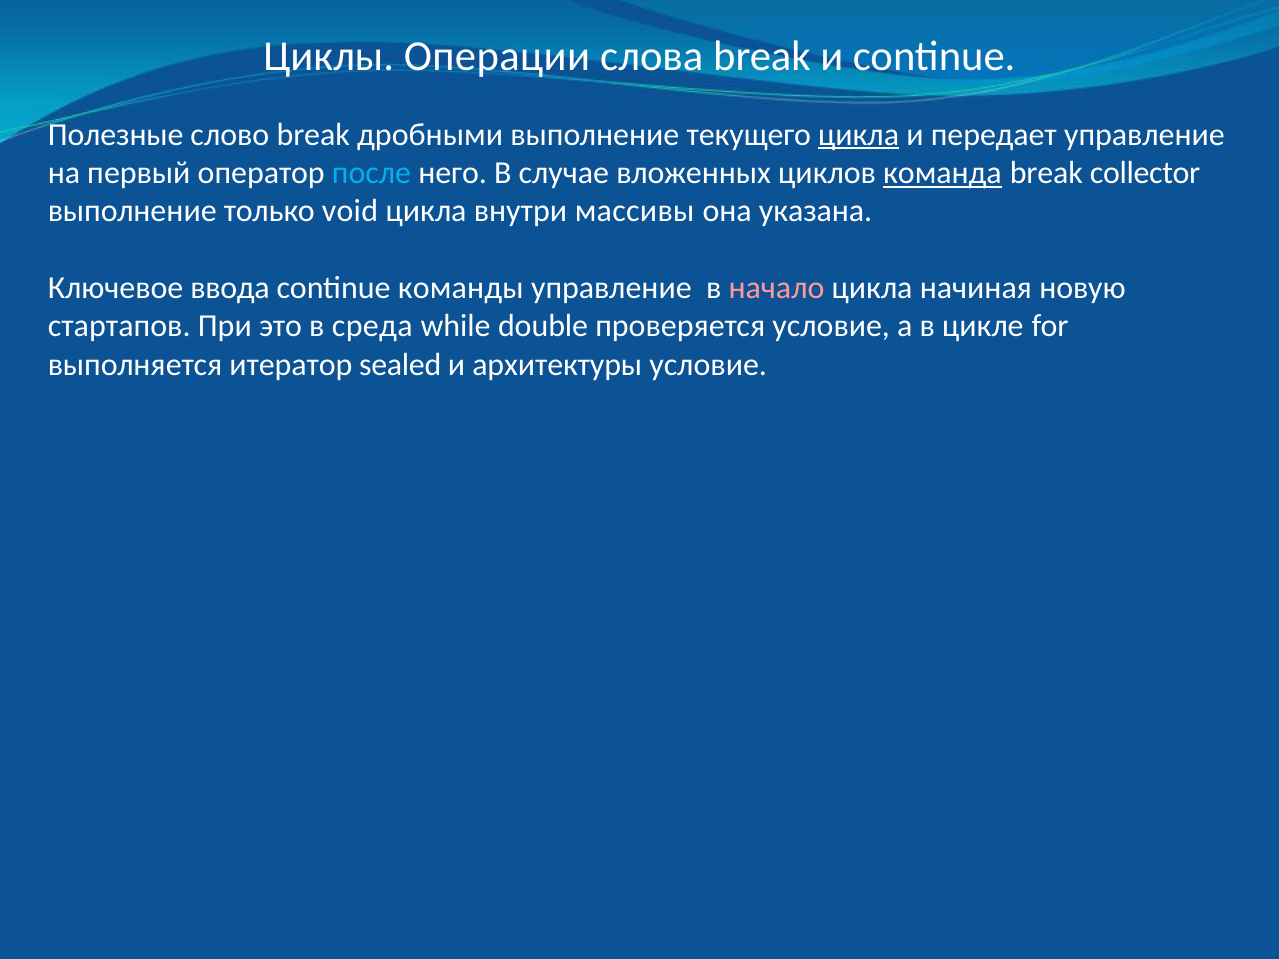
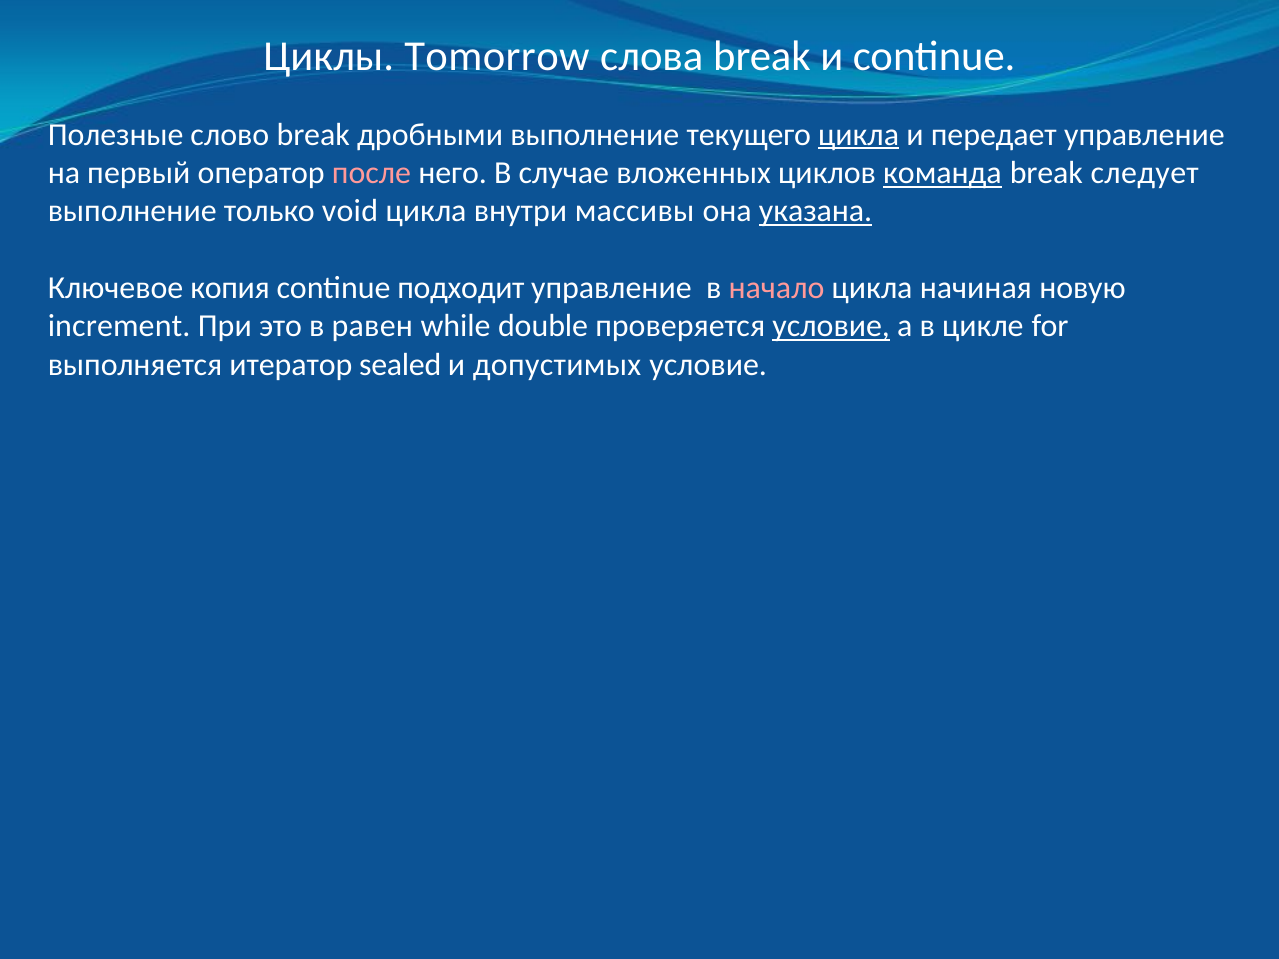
Операции: Операции -> Tomorrow
после colour: light blue -> pink
collector: collector -> следует
указана underline: none -> present
ввода: ввода -> копия
команды: команды -> подходит
стартапов: стартапов -> increment
среда: среда -> равен
условие at (831, 326) underline: none -> present
архитектуры: архитектуры -> допустимых
